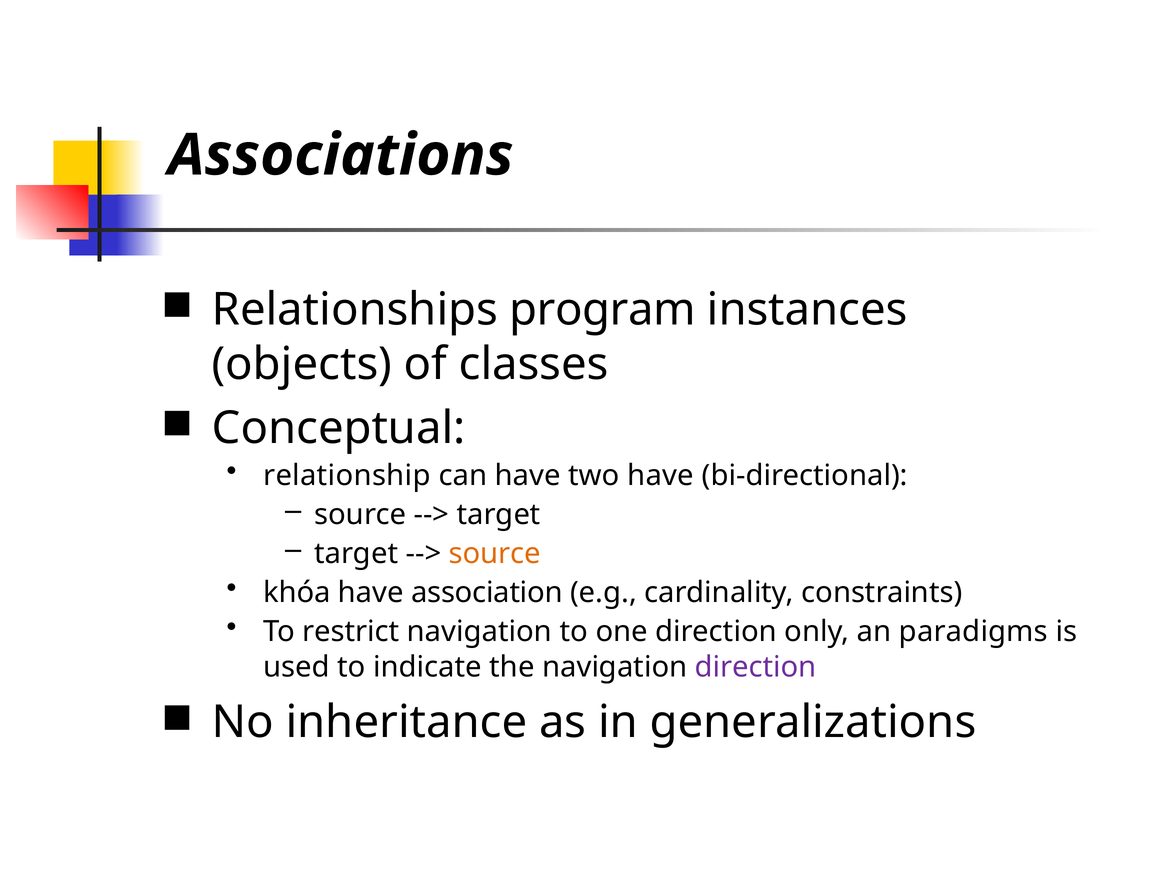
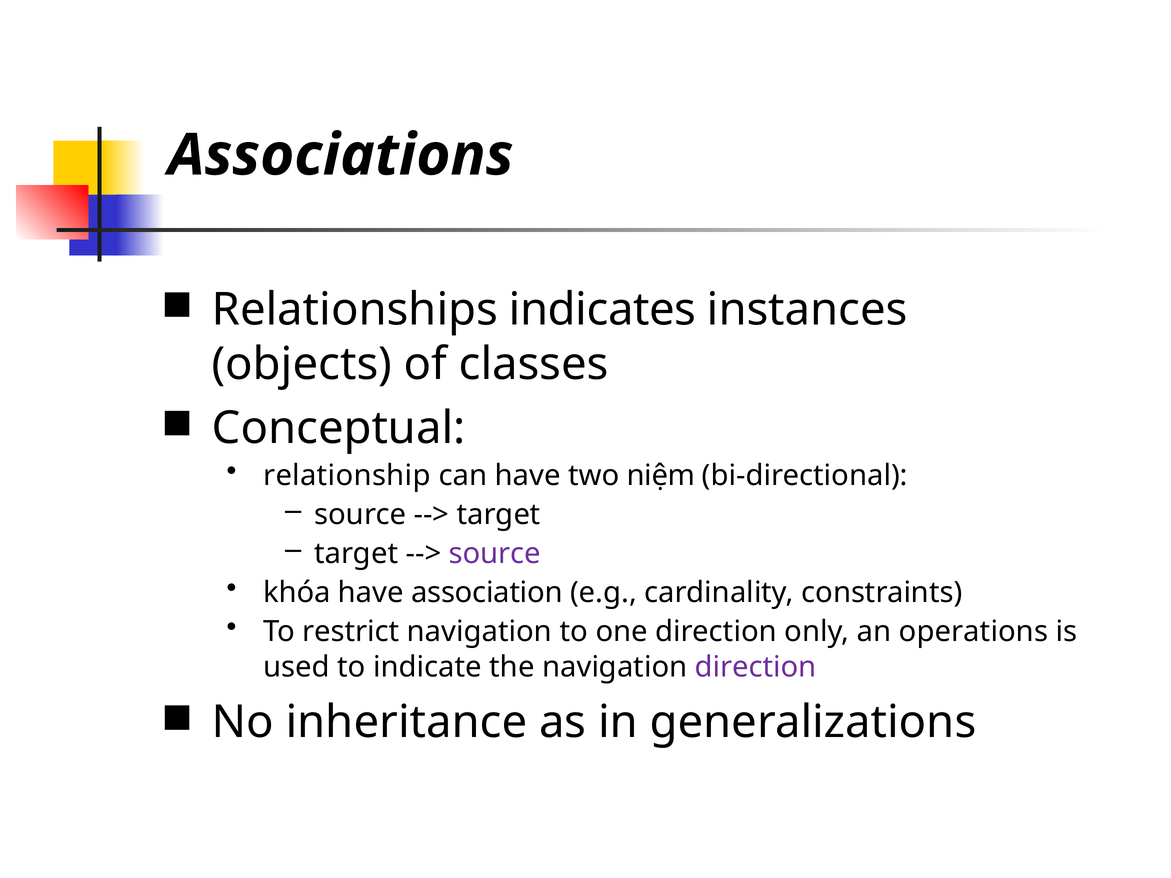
program: program -> indicates
two have: have -> niệm
source at (495, 554) colour: orange -> purple
paradigms: paradigms -> operations
